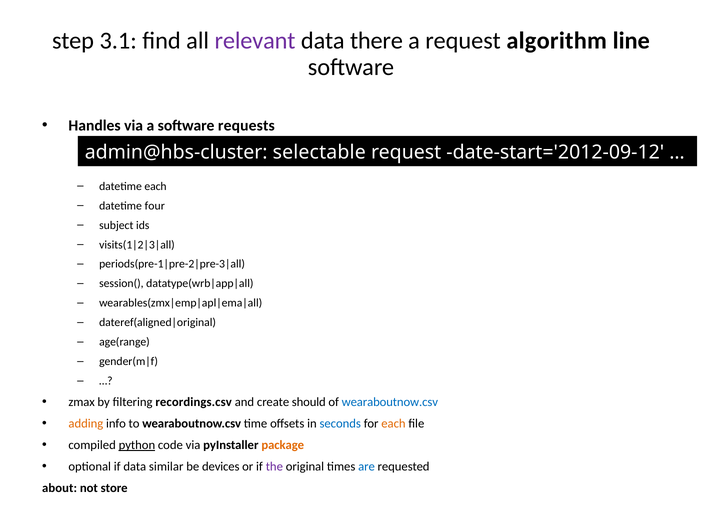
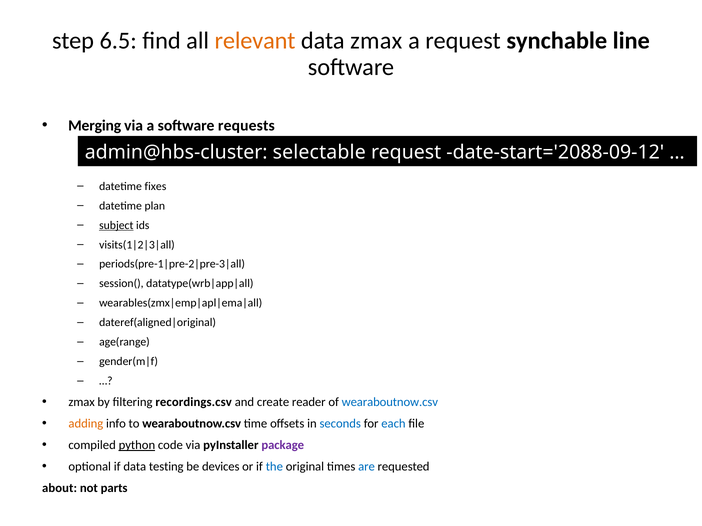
3.1: 3.1 -> 6.5
relevant colour: purple -> orange
data there: there -> zmax
algorithm: algorithm -> synchable
Handles: Handles -> Merging
date-start='2012-09-12: date-start='2012-09-12 -> date-start='2088-09-12
datetime each: each -> fixes
four: four -> plan
subject underline: none -> present
should: should -> reader
each at (393, 424) colour: orange -> blue
package colour: orange -> purple
similar: similar -> testing
the colour: purple -> blue
store: store -> parts
